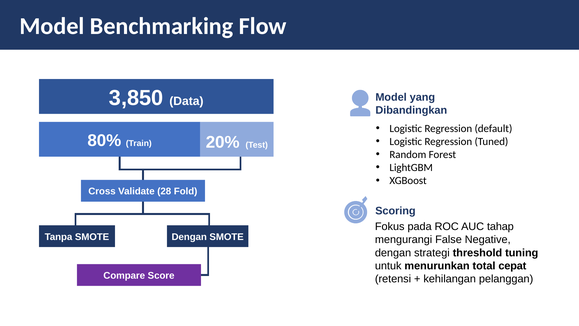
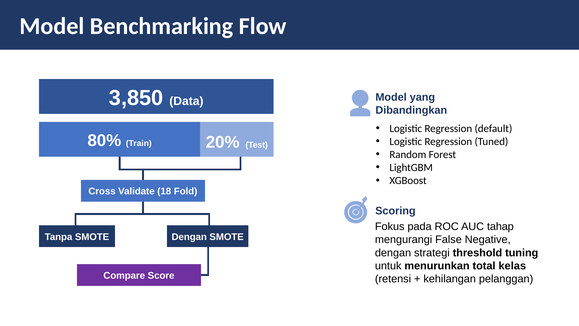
28: 28 -> 18
cepat: cepat -> kelas
